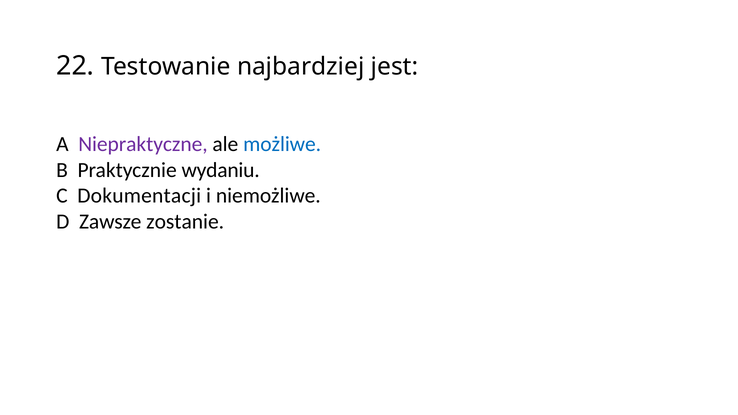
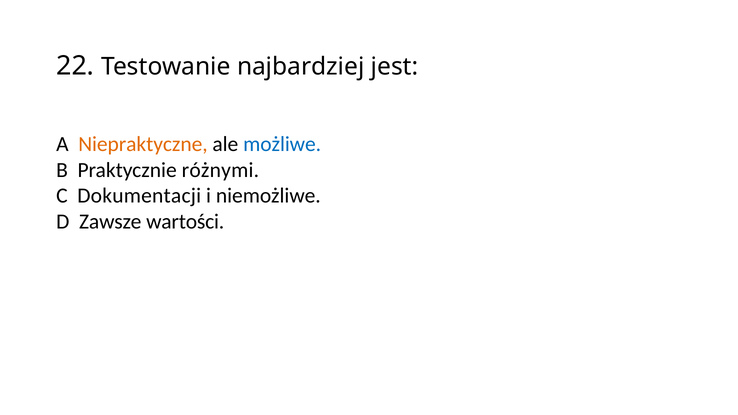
Niepraktyczne colour: purple -> orange
wydaniu: wydaniu -> różnymi
zostanie: zostanie -> wartości
